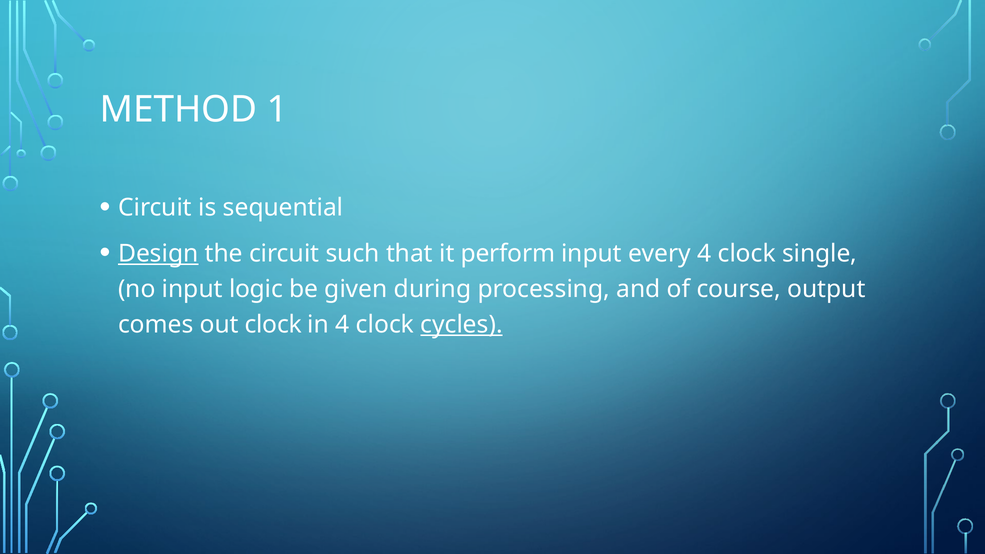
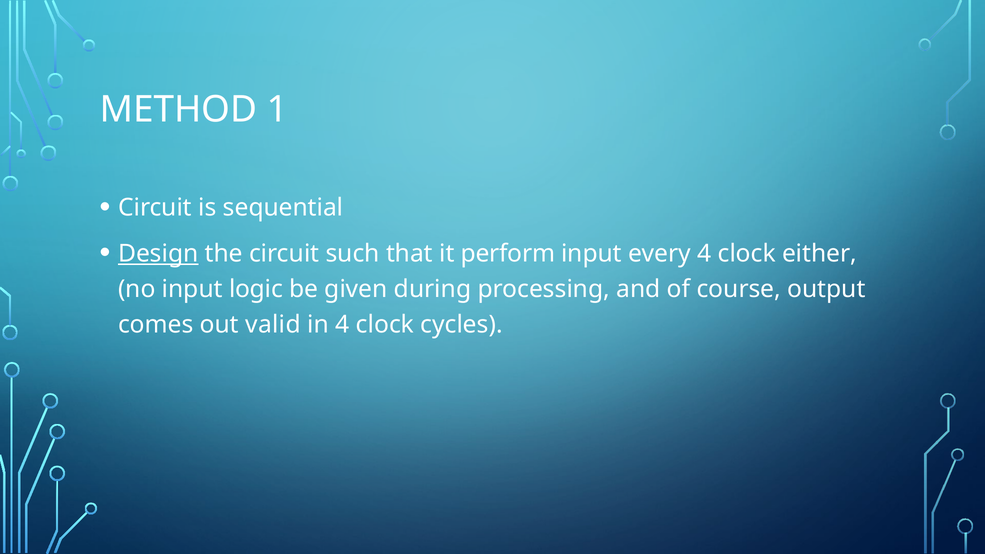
single: single -> either
out clock: clock -> valid
cycles underline: present -> none
